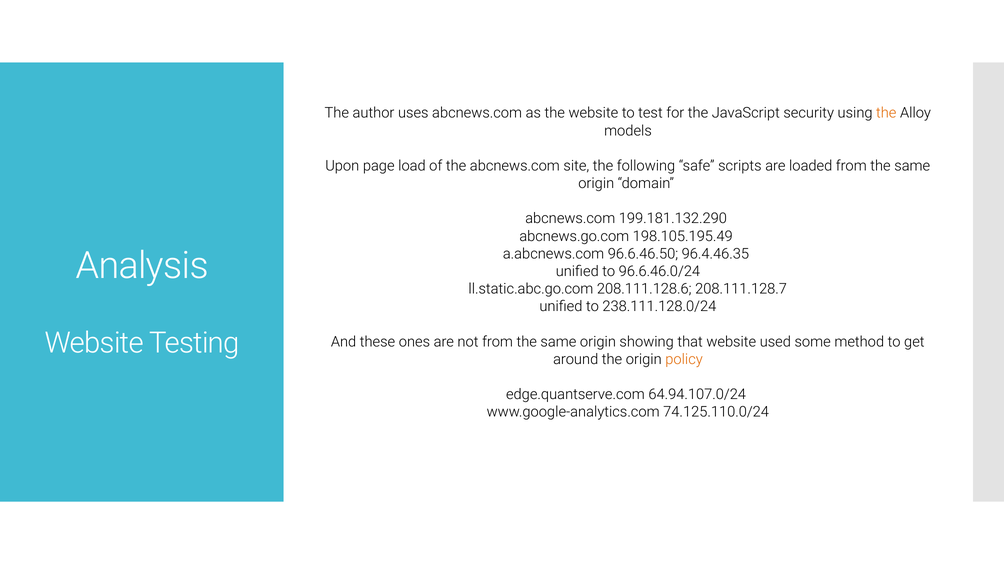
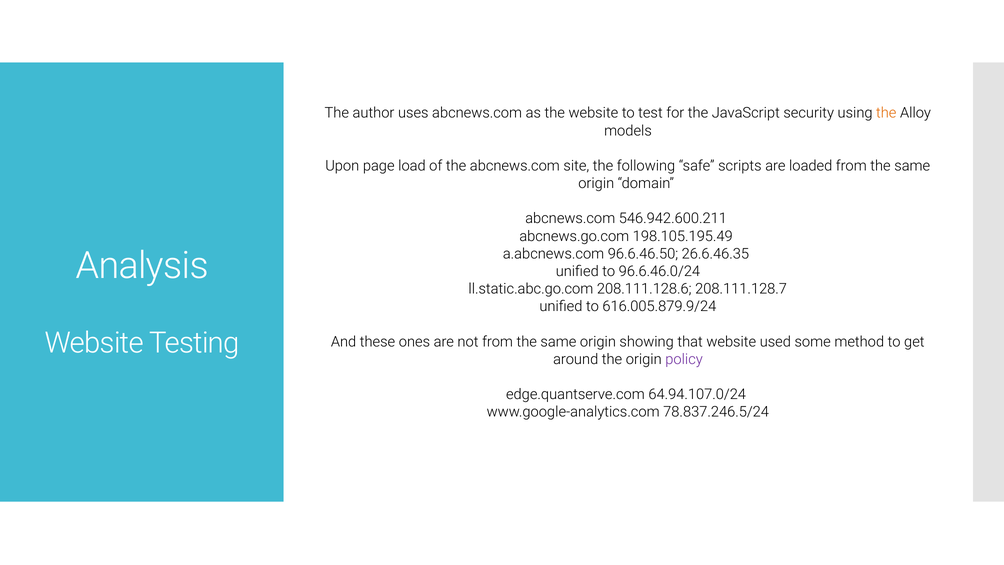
199.181.132.290: 199.181.132.290 -> 546.942.600.211
96.4.46.35: 96.4.46.35 -> 26.6.46.35
238.111.128.0/24: 238.111.128.0/24 -> 616.005.879.9/24
policy colour: orange -> purple
74.125.110.0/24: 74.125.110.0/24 -> 78.837.246.5/24
